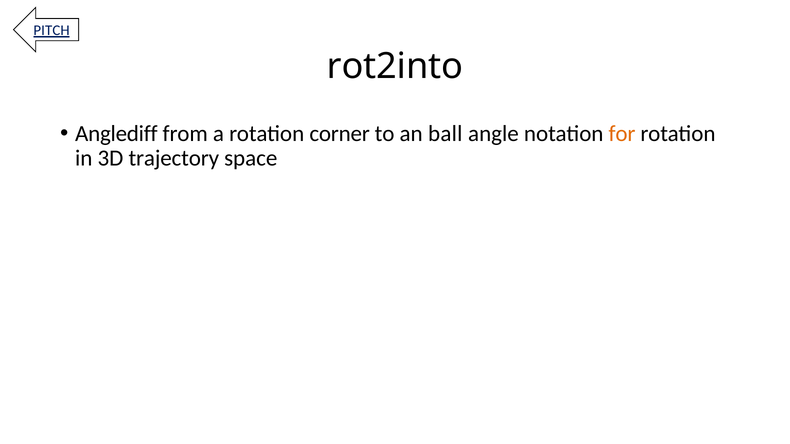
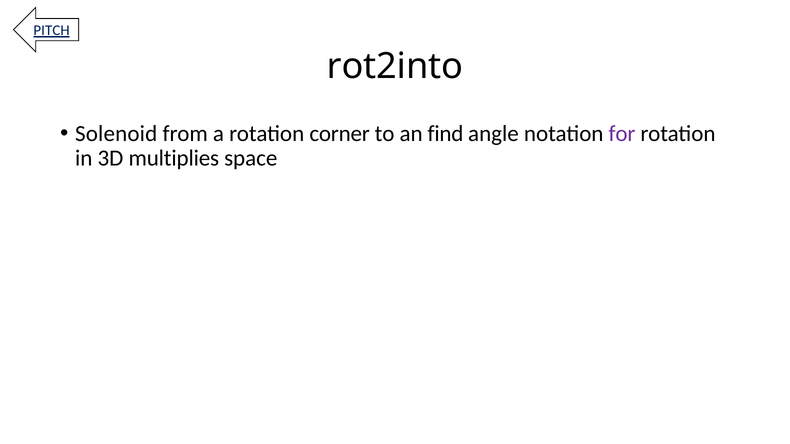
Anglediff: Anglediff -> Solenoid
ball: ball -> find
for colour: orange -> purple
trajectory: trajectory -> multiplies
